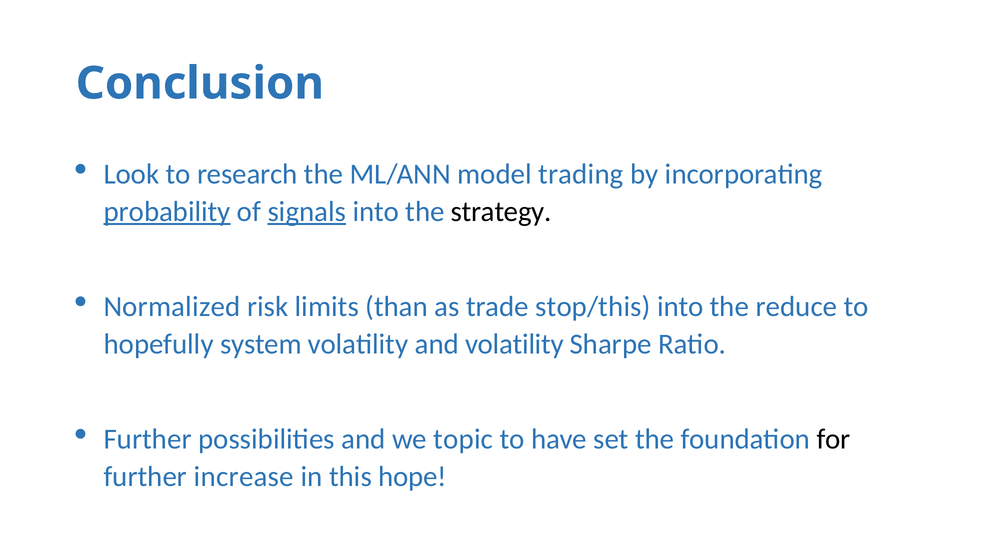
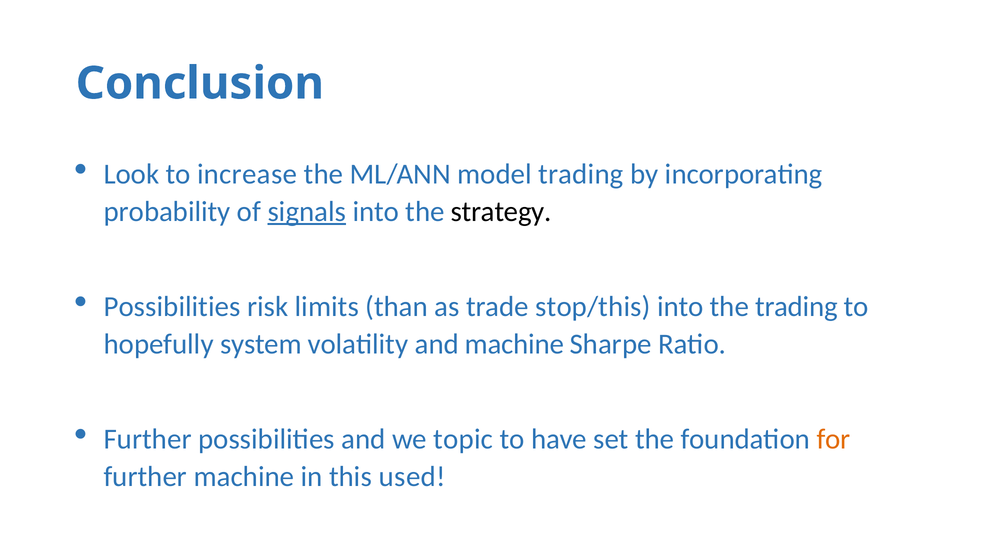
research: research -> increase
probability underline: present -> none
Normalized at (172, 307): Normalized -> Possibilities
the reduce: reduce -> trading
and volatility: volatility -> machine
for colour: black -> orange
further increase: increase -> machine
hope: hope -> used
